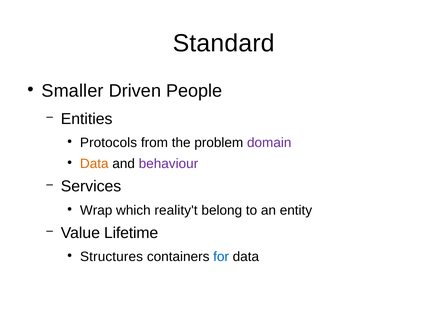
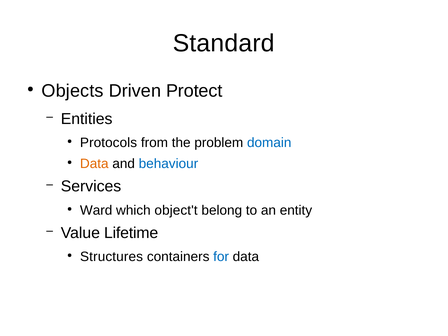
Smaller: Smaller -> Objects
People: People -> Protect
domain colour: purple -> blue
behaviour colour: purple -> blue
Wrap: Wrap -> Ward
reality't: reality't -> object't
